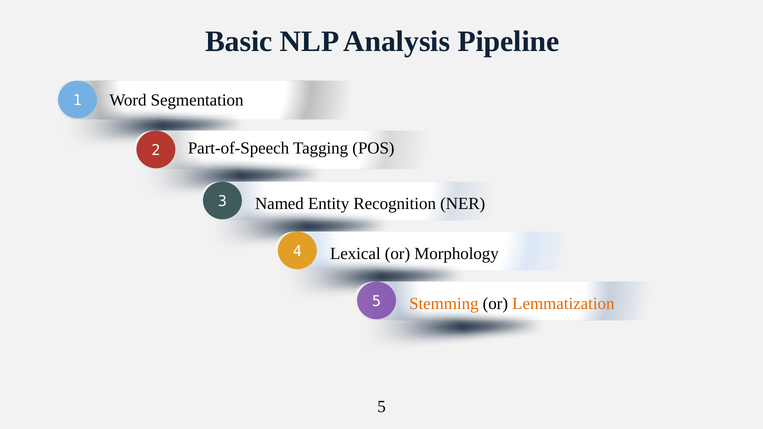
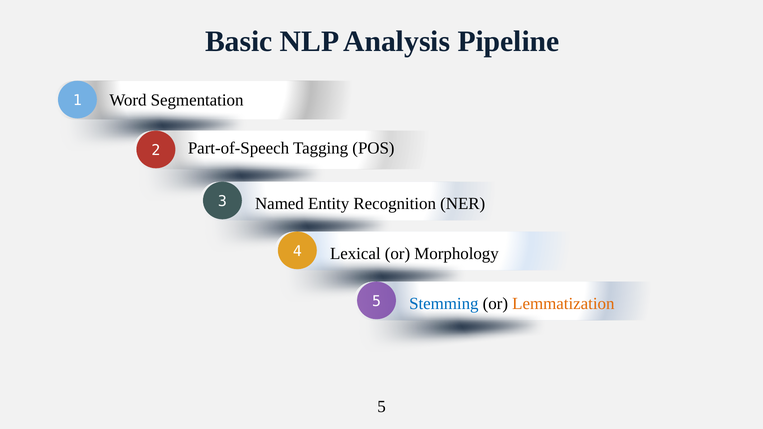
Stemming colour: orange -> blue
